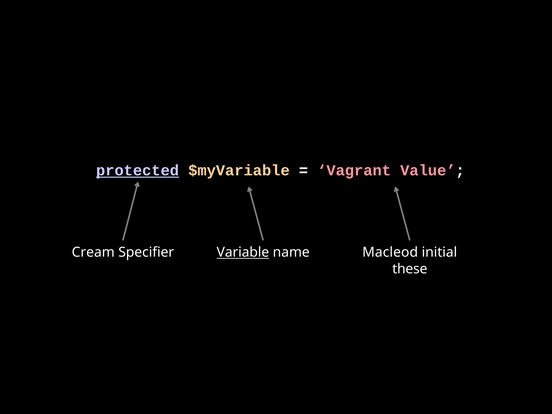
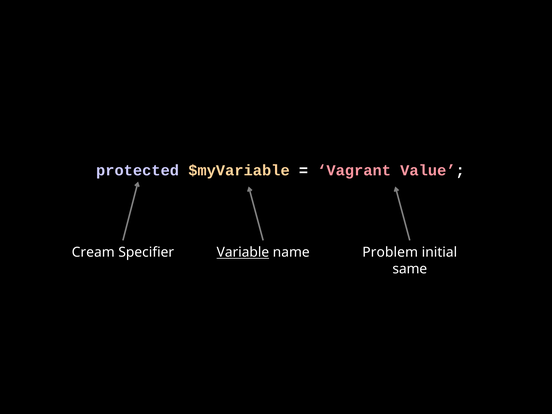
protected underline: present -> none
Macleod: Macleod -> Problem
these: these -> same
